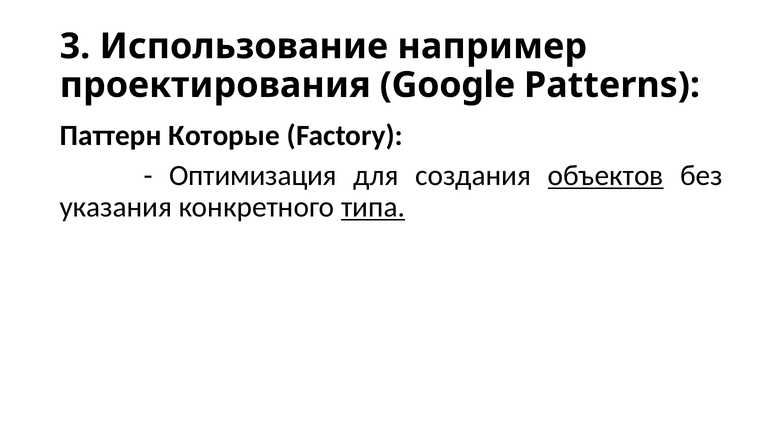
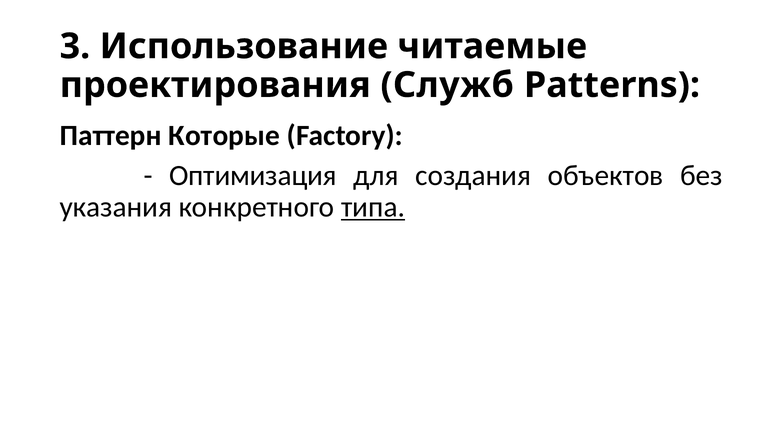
например: например -> читаемые
Google: Google -> Служб
объектов underline: present -> none
